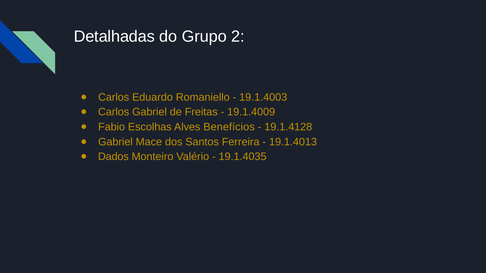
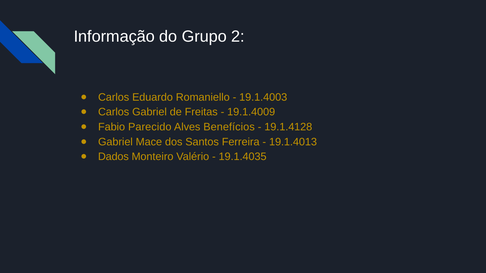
Detalhadas: Detalhadas -> Informação
Escolhas: Escolhas -> Parecido
